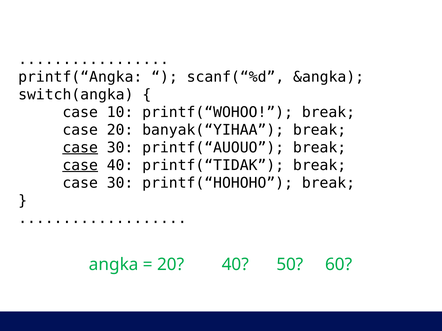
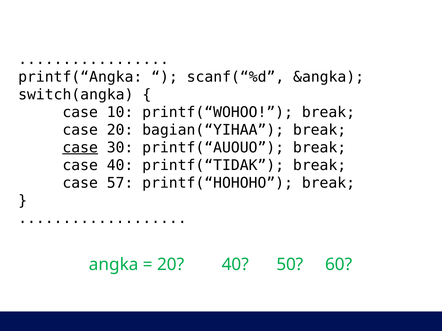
banyak(“YIHAA: banyak(“YIHAA -> bagian(“YIHAA
case at (80, 166) underline: present -> none
30 at (120, 183): 30 -> 57
